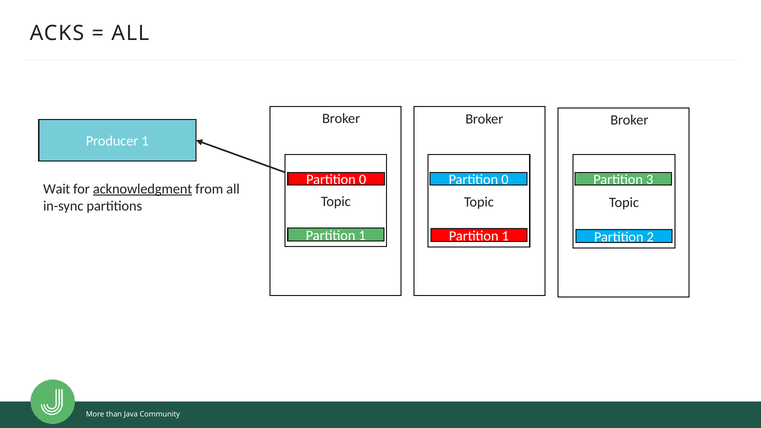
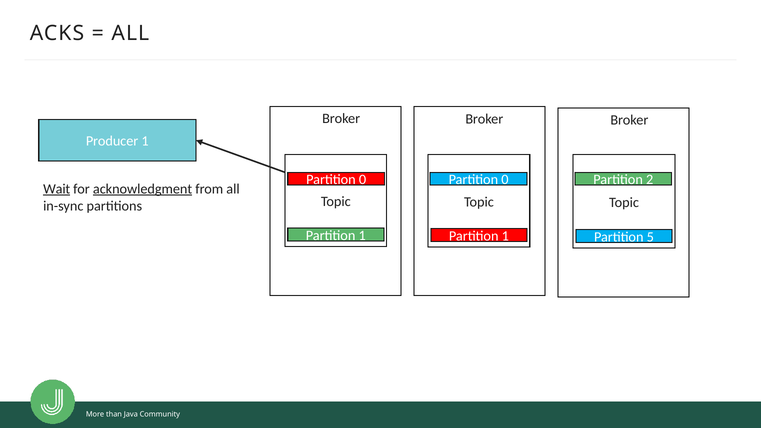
3: 3 -> 2
Wait underline: none -> present
2: 2 -> 5
